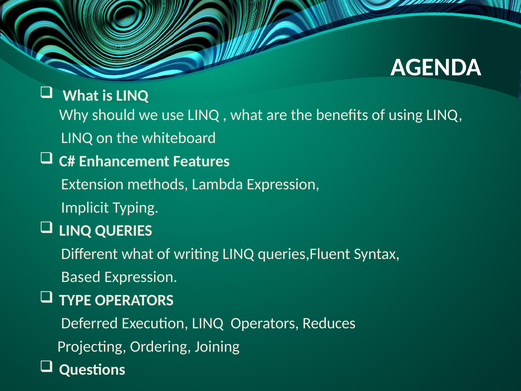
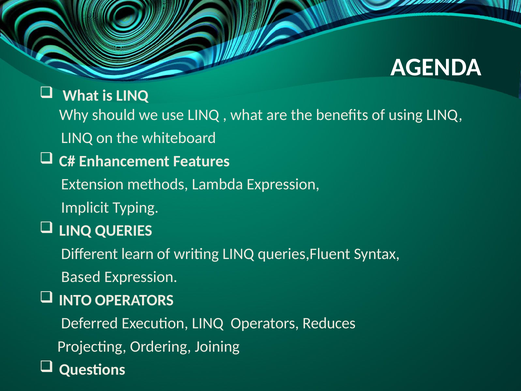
Different what: what -> learn
TYPE: TYPE -> INTO
